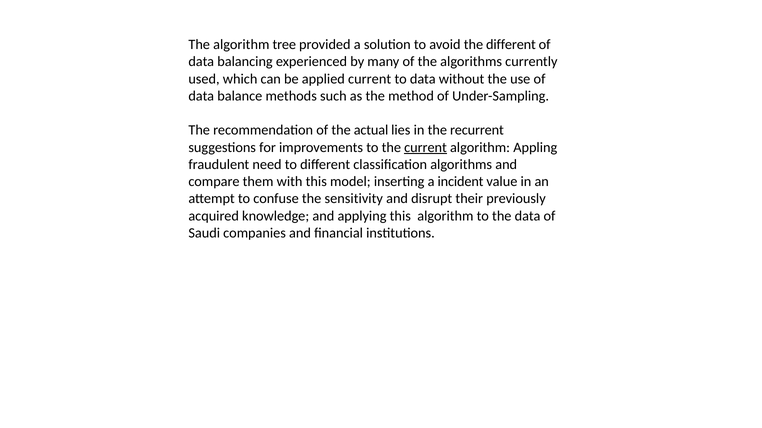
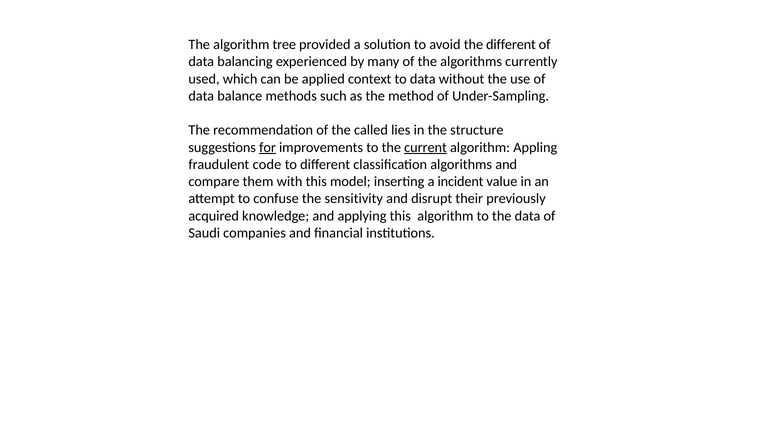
applied current: current -> context
actual: actual -> called
recurrent: recurrent -> structure
for underline: none -> present
need: need -> code
